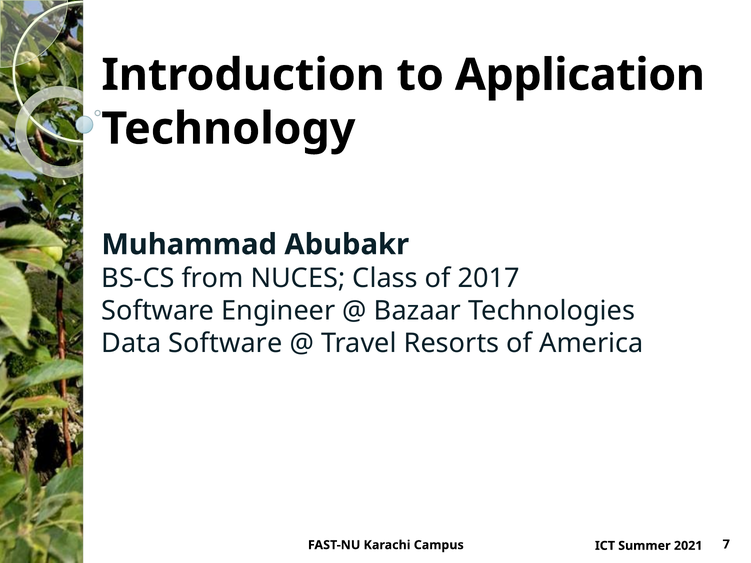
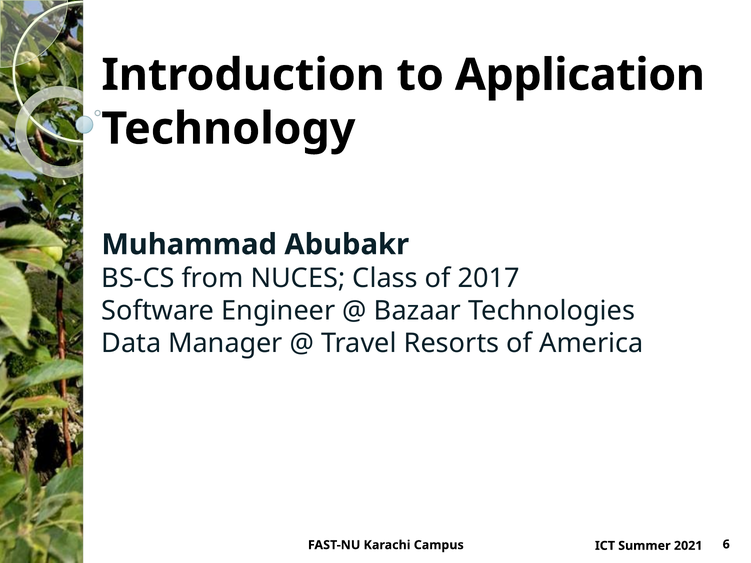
Data Software: Software -> Manager
7: 7 -> 6
